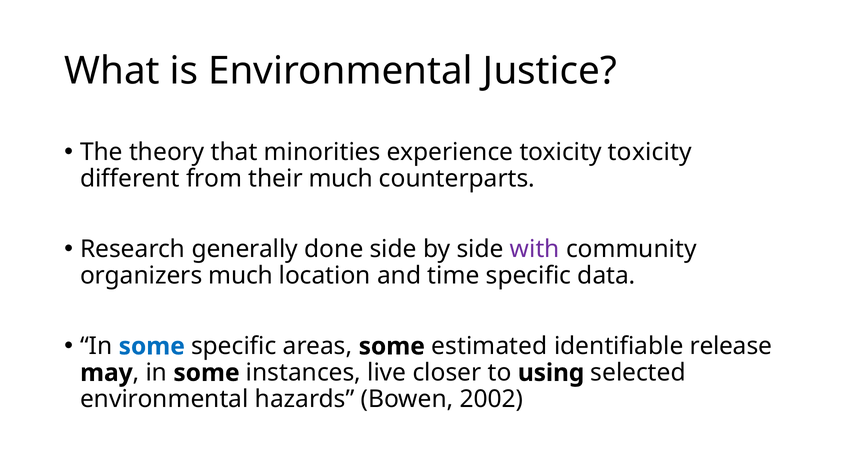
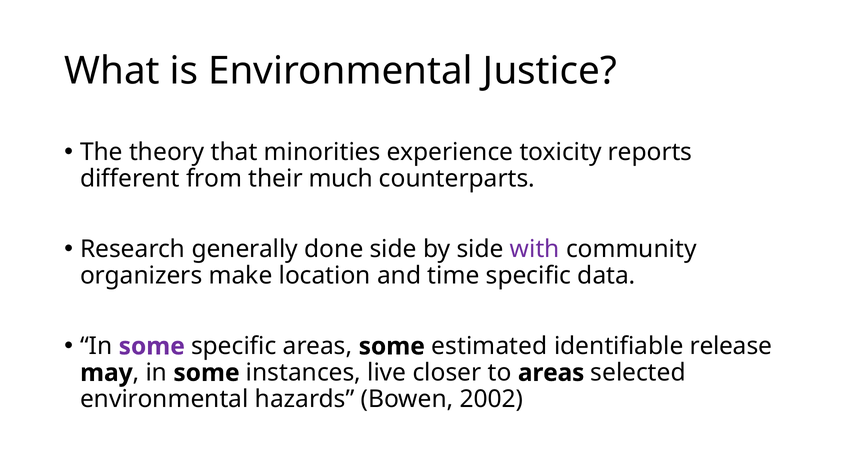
toxicity toxicity: toxicity -> reports
organizers much: much -> make
some at (152, 346) colour: blue -> purple
to using: using -> areas
